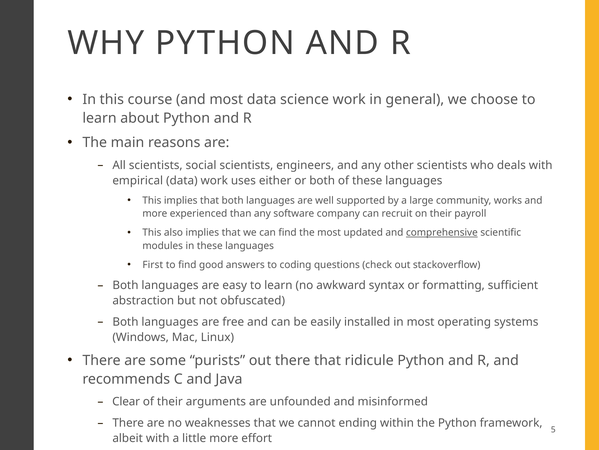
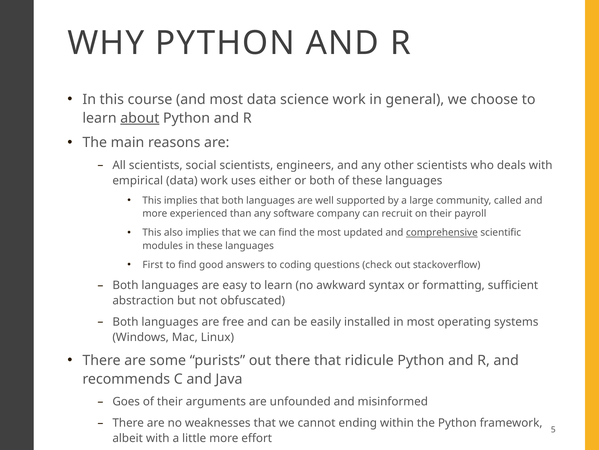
about underline: none -> present
works: works -> called
Clear: Clear -> Goes
